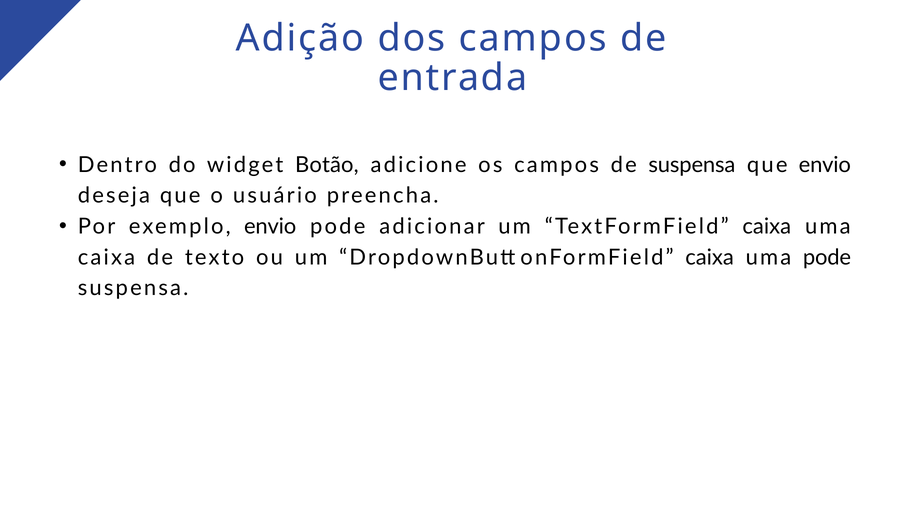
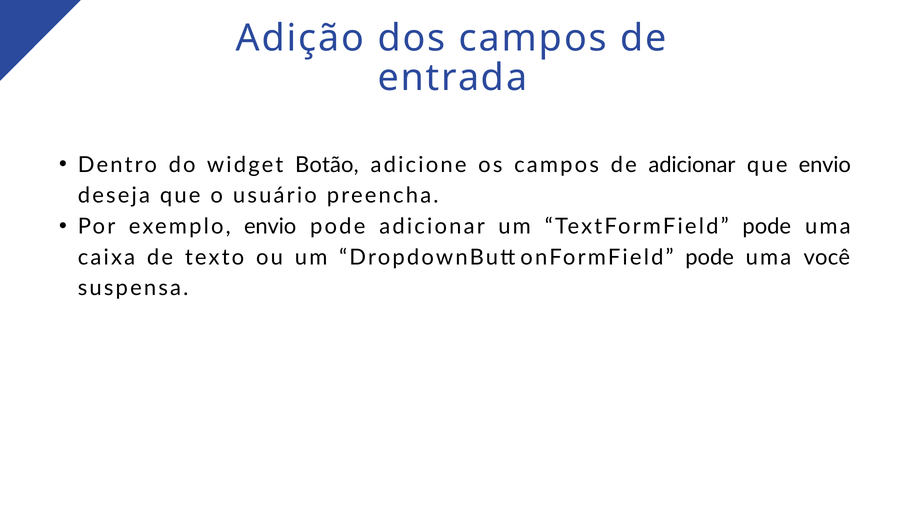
de suspensa: suspensa -> adicionar
TextFormField caixa: caixa -> pode
DropdownButtonFormField caixa: caixa -> pode
uma pode: pode -> você
